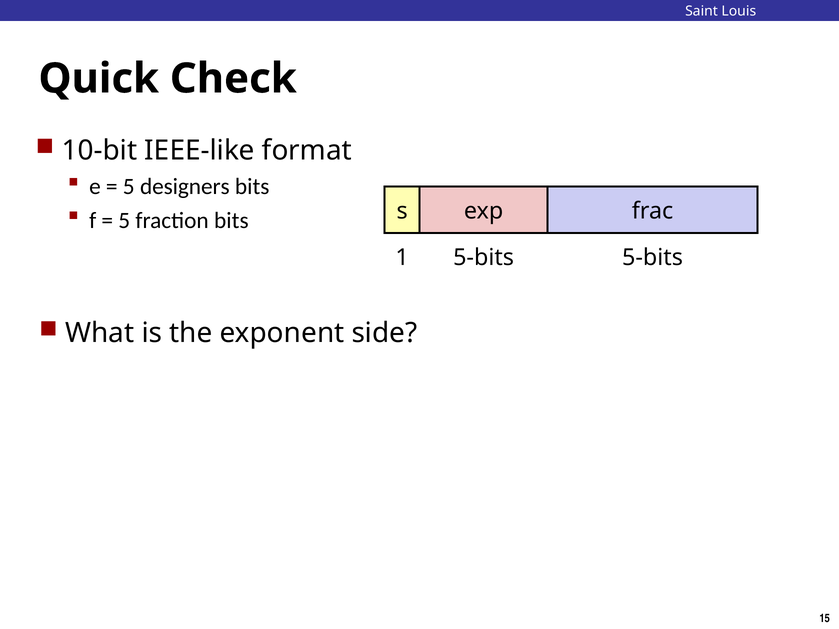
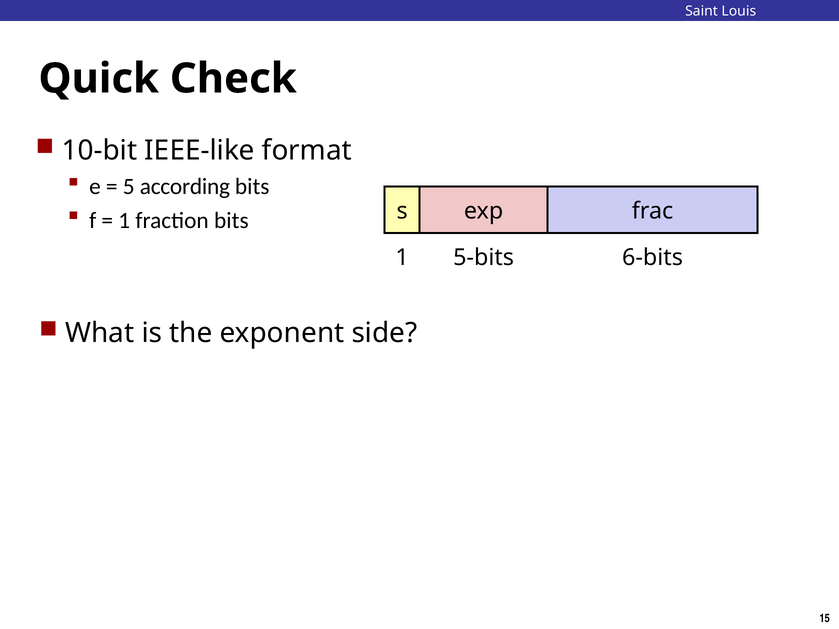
designers: designers -> according
5 at (124, 220): 5 -> 1
5-bits 5-bits: 5-bits -> 6-bits
